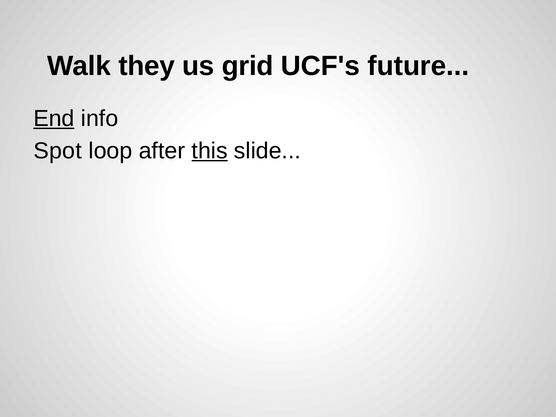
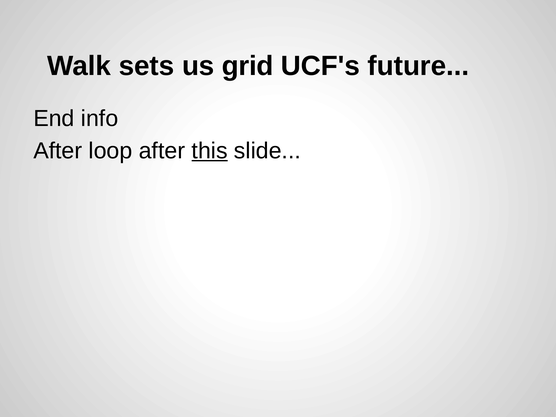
they: they -> sets
End underline: present -> none
Spot at (58, 151): Spot -> After
